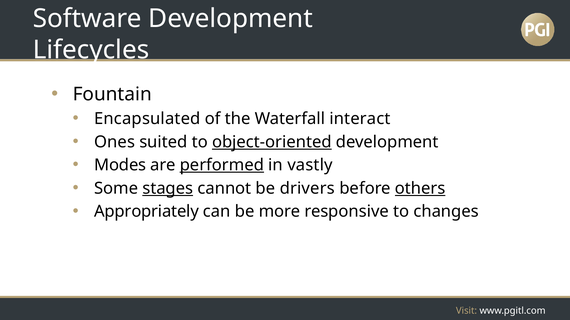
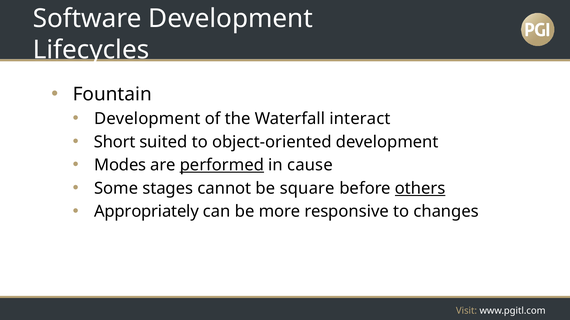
Encapsulated at (147, 119): Encapsulated -> Development
Ones: Ones -> Short
object-oriented underline: present -> none
vastly: vastly -> cause
stages underline: present -> none
drivers: drivers -> square
